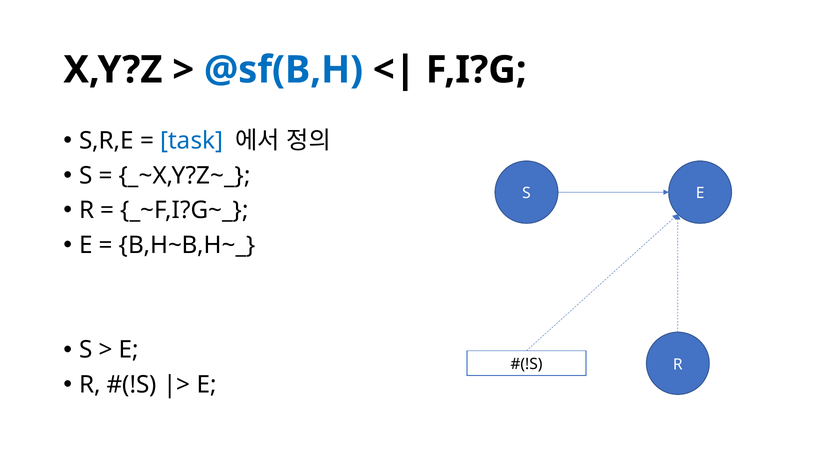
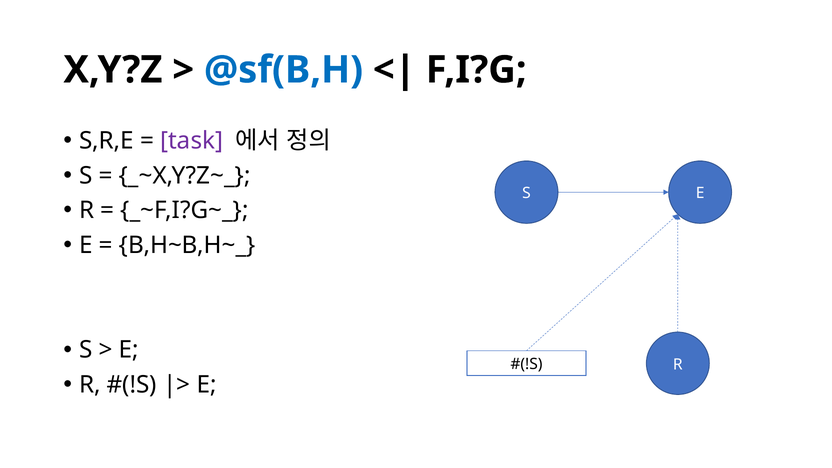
task colour: blue -> purple
